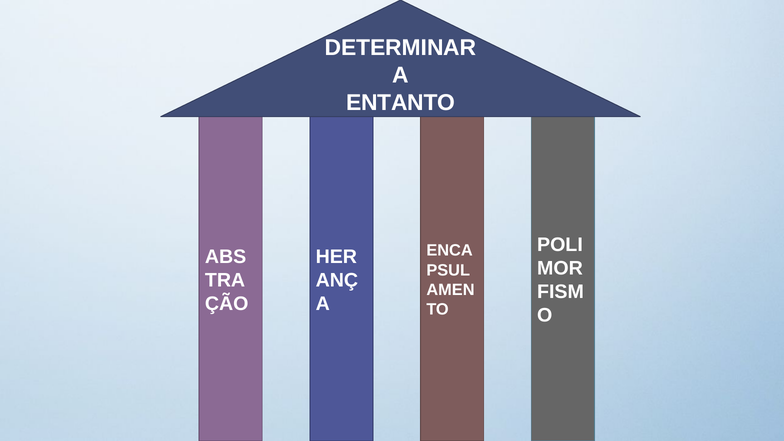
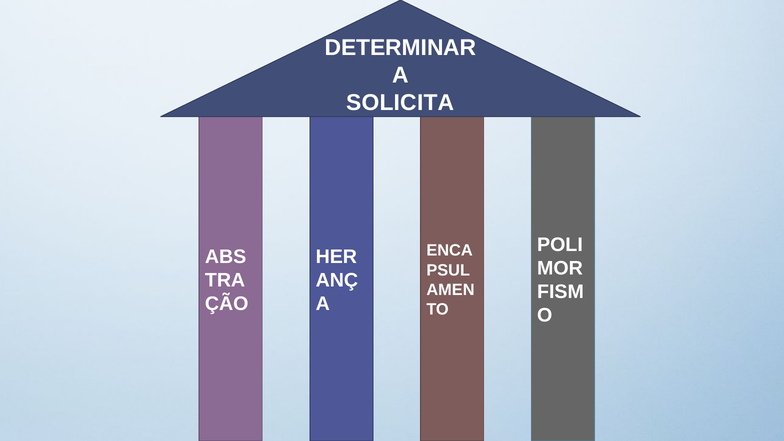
ENTANTO: ENTANTO -> SOLICITA
